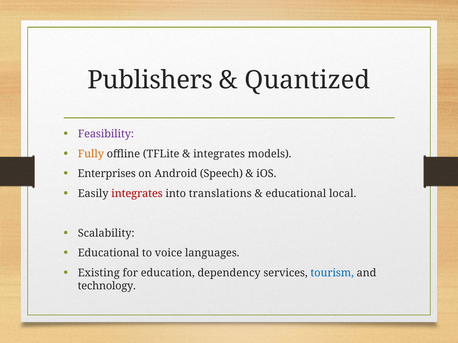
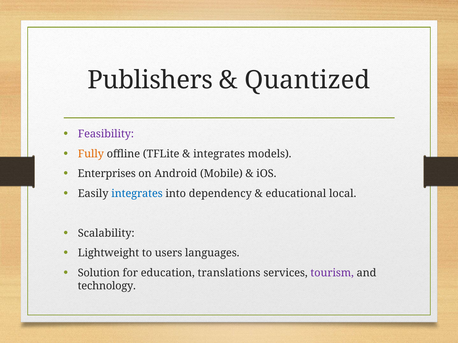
Speech: Speech -> Mobile
integrates at (137, 194) colour: red -> blue
translations: translations -> dependency
Educational at (108, 253): Educational -> Lightweight
voice: voice -> users
Existing: Existing -> Solution
dependency: dependency -> translations
tourism colour: blue -> purple
